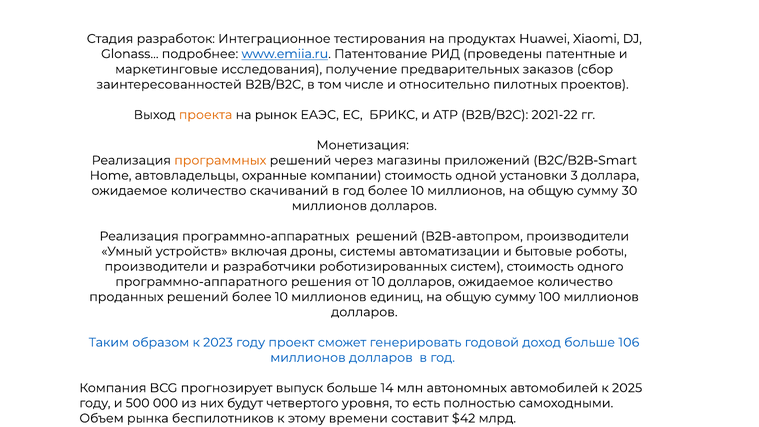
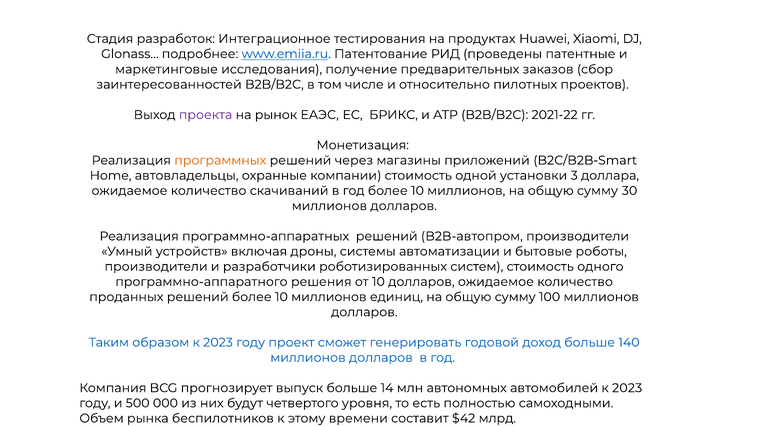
проекта colour: orange -> purple
106: 106 -> 140
автомобилей к 2025: 2025 -> 2023
